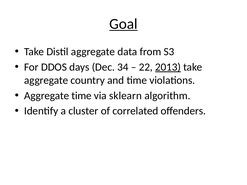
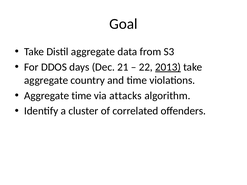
Goal underline: present -> none
34: 34 -> 21
sklearn: sklearn -> attacks
